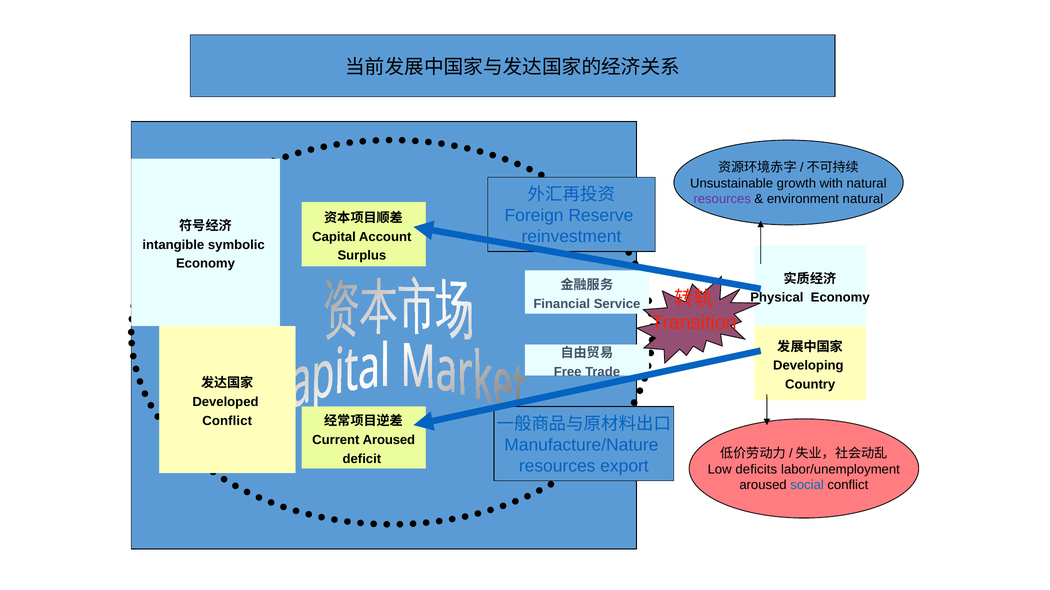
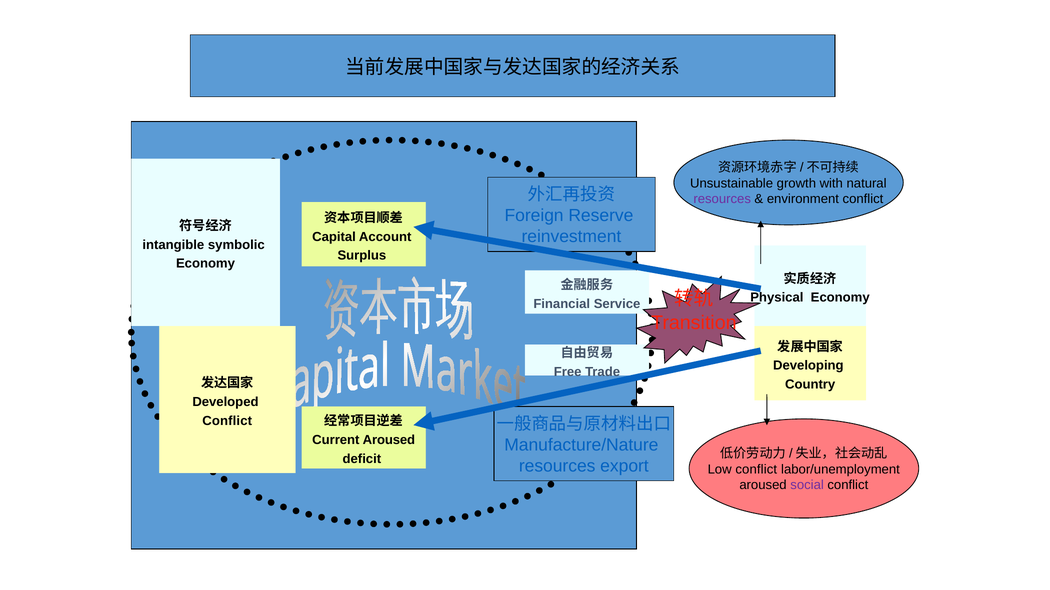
environment natural: natural -> conflict
Low deficits: deficits -> conflict
social colour: blue -> purple
